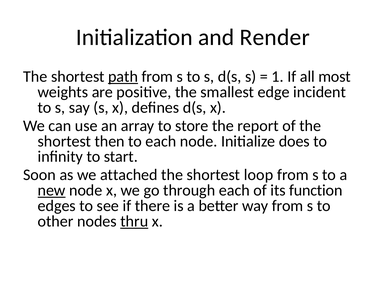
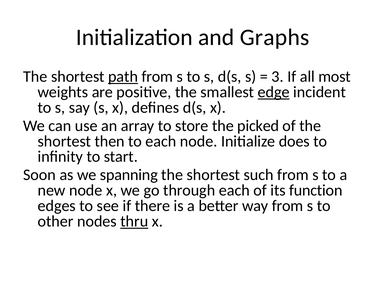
Render: Render -> Graphs
1: 1 -> 3
edge underline: none -> present
report: report -> picked
attached: attached -> spanning
loop: loop -> such
new underline: present -> none
